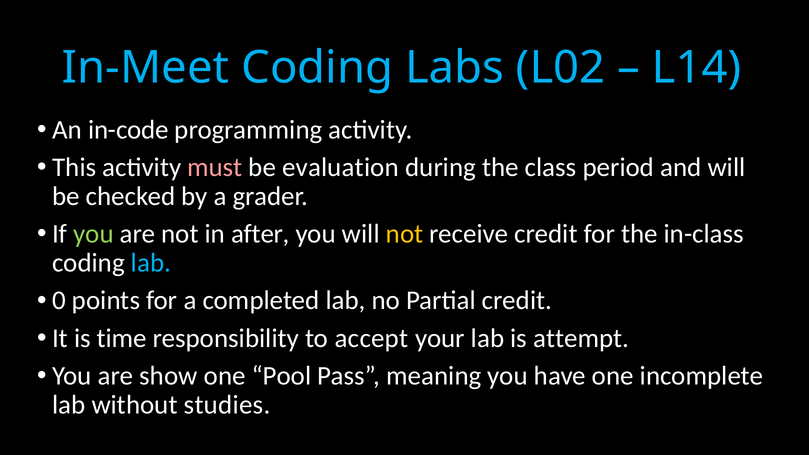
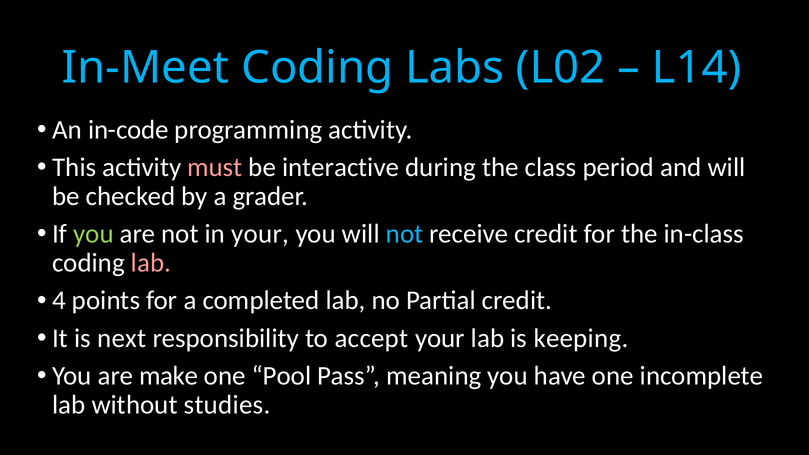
evaluation: evaluation -> interactive
in after: after -> your
not at (405, 234) colour: yellow -> light blue
lab at (151, 263) colour: light blue -> pink
0: 0 -> 4
time: time -> next
attempt: attempt -> keeping
show: show -> make
